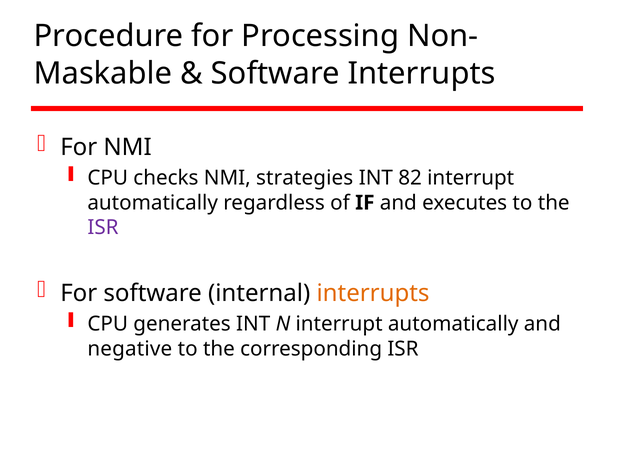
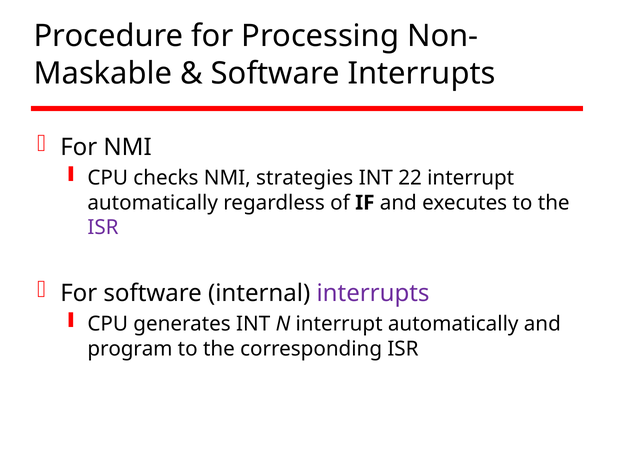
82: 82 -> 22
interrupts at (373, 293) colour: orange -> purple
negative: negative -> program
